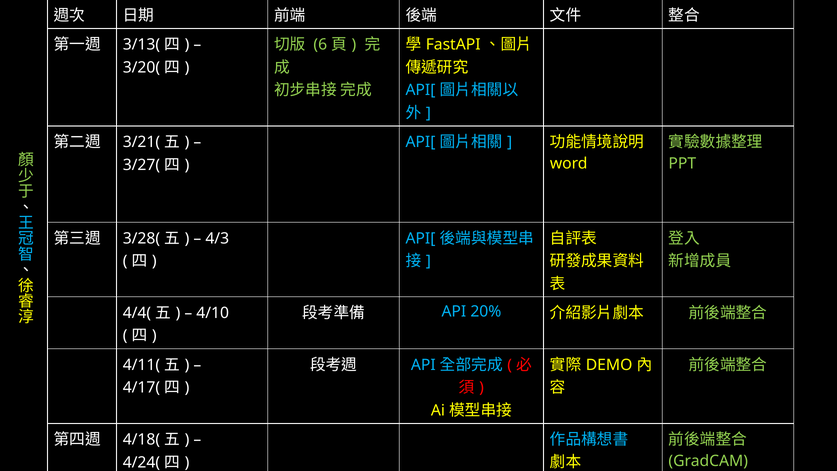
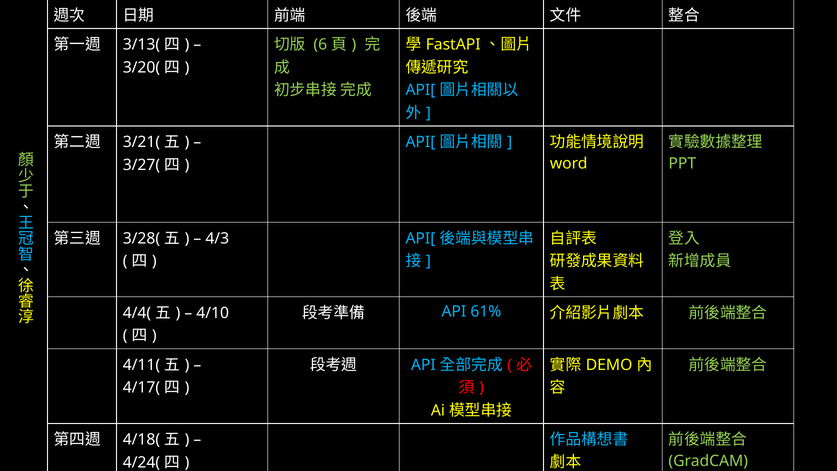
20%: 20% -> 61%
